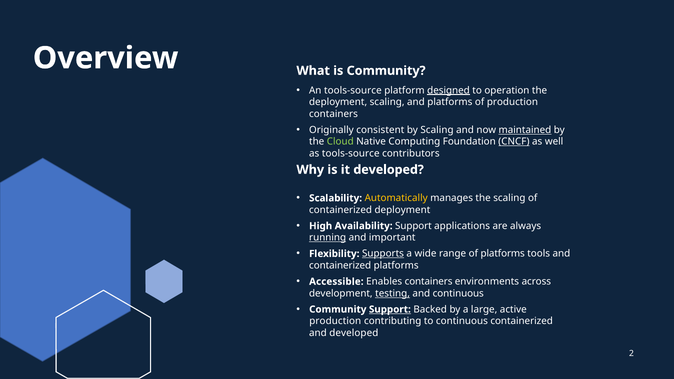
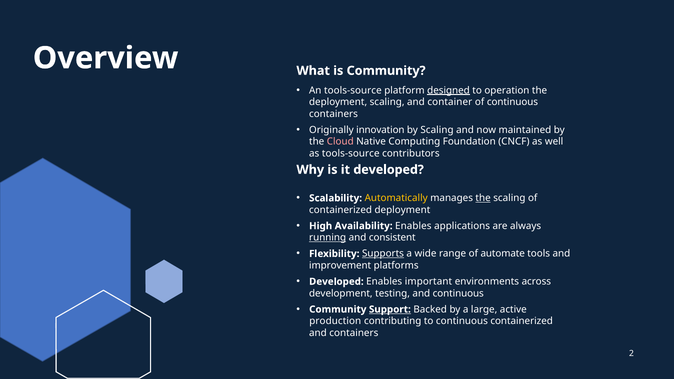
and platforms: platforms -> container
of production: production -> continuous
consistent: consistent -> innovation
maintained underline: present -> none
Cloud colour: light green -> pink
CNCF underline: present -> none
the at (483, 198) underline: none -> present
Availability Support: Support -> Enables
important: important -> consistent
of platforms: platforms -> automate
containerized at (340, 266): containerized -> improvement
Accessible at (336, 282): Accessible -> Developed
Enables containers: containers -> important
testing underline: present -> none
and developed: developed -> containers
